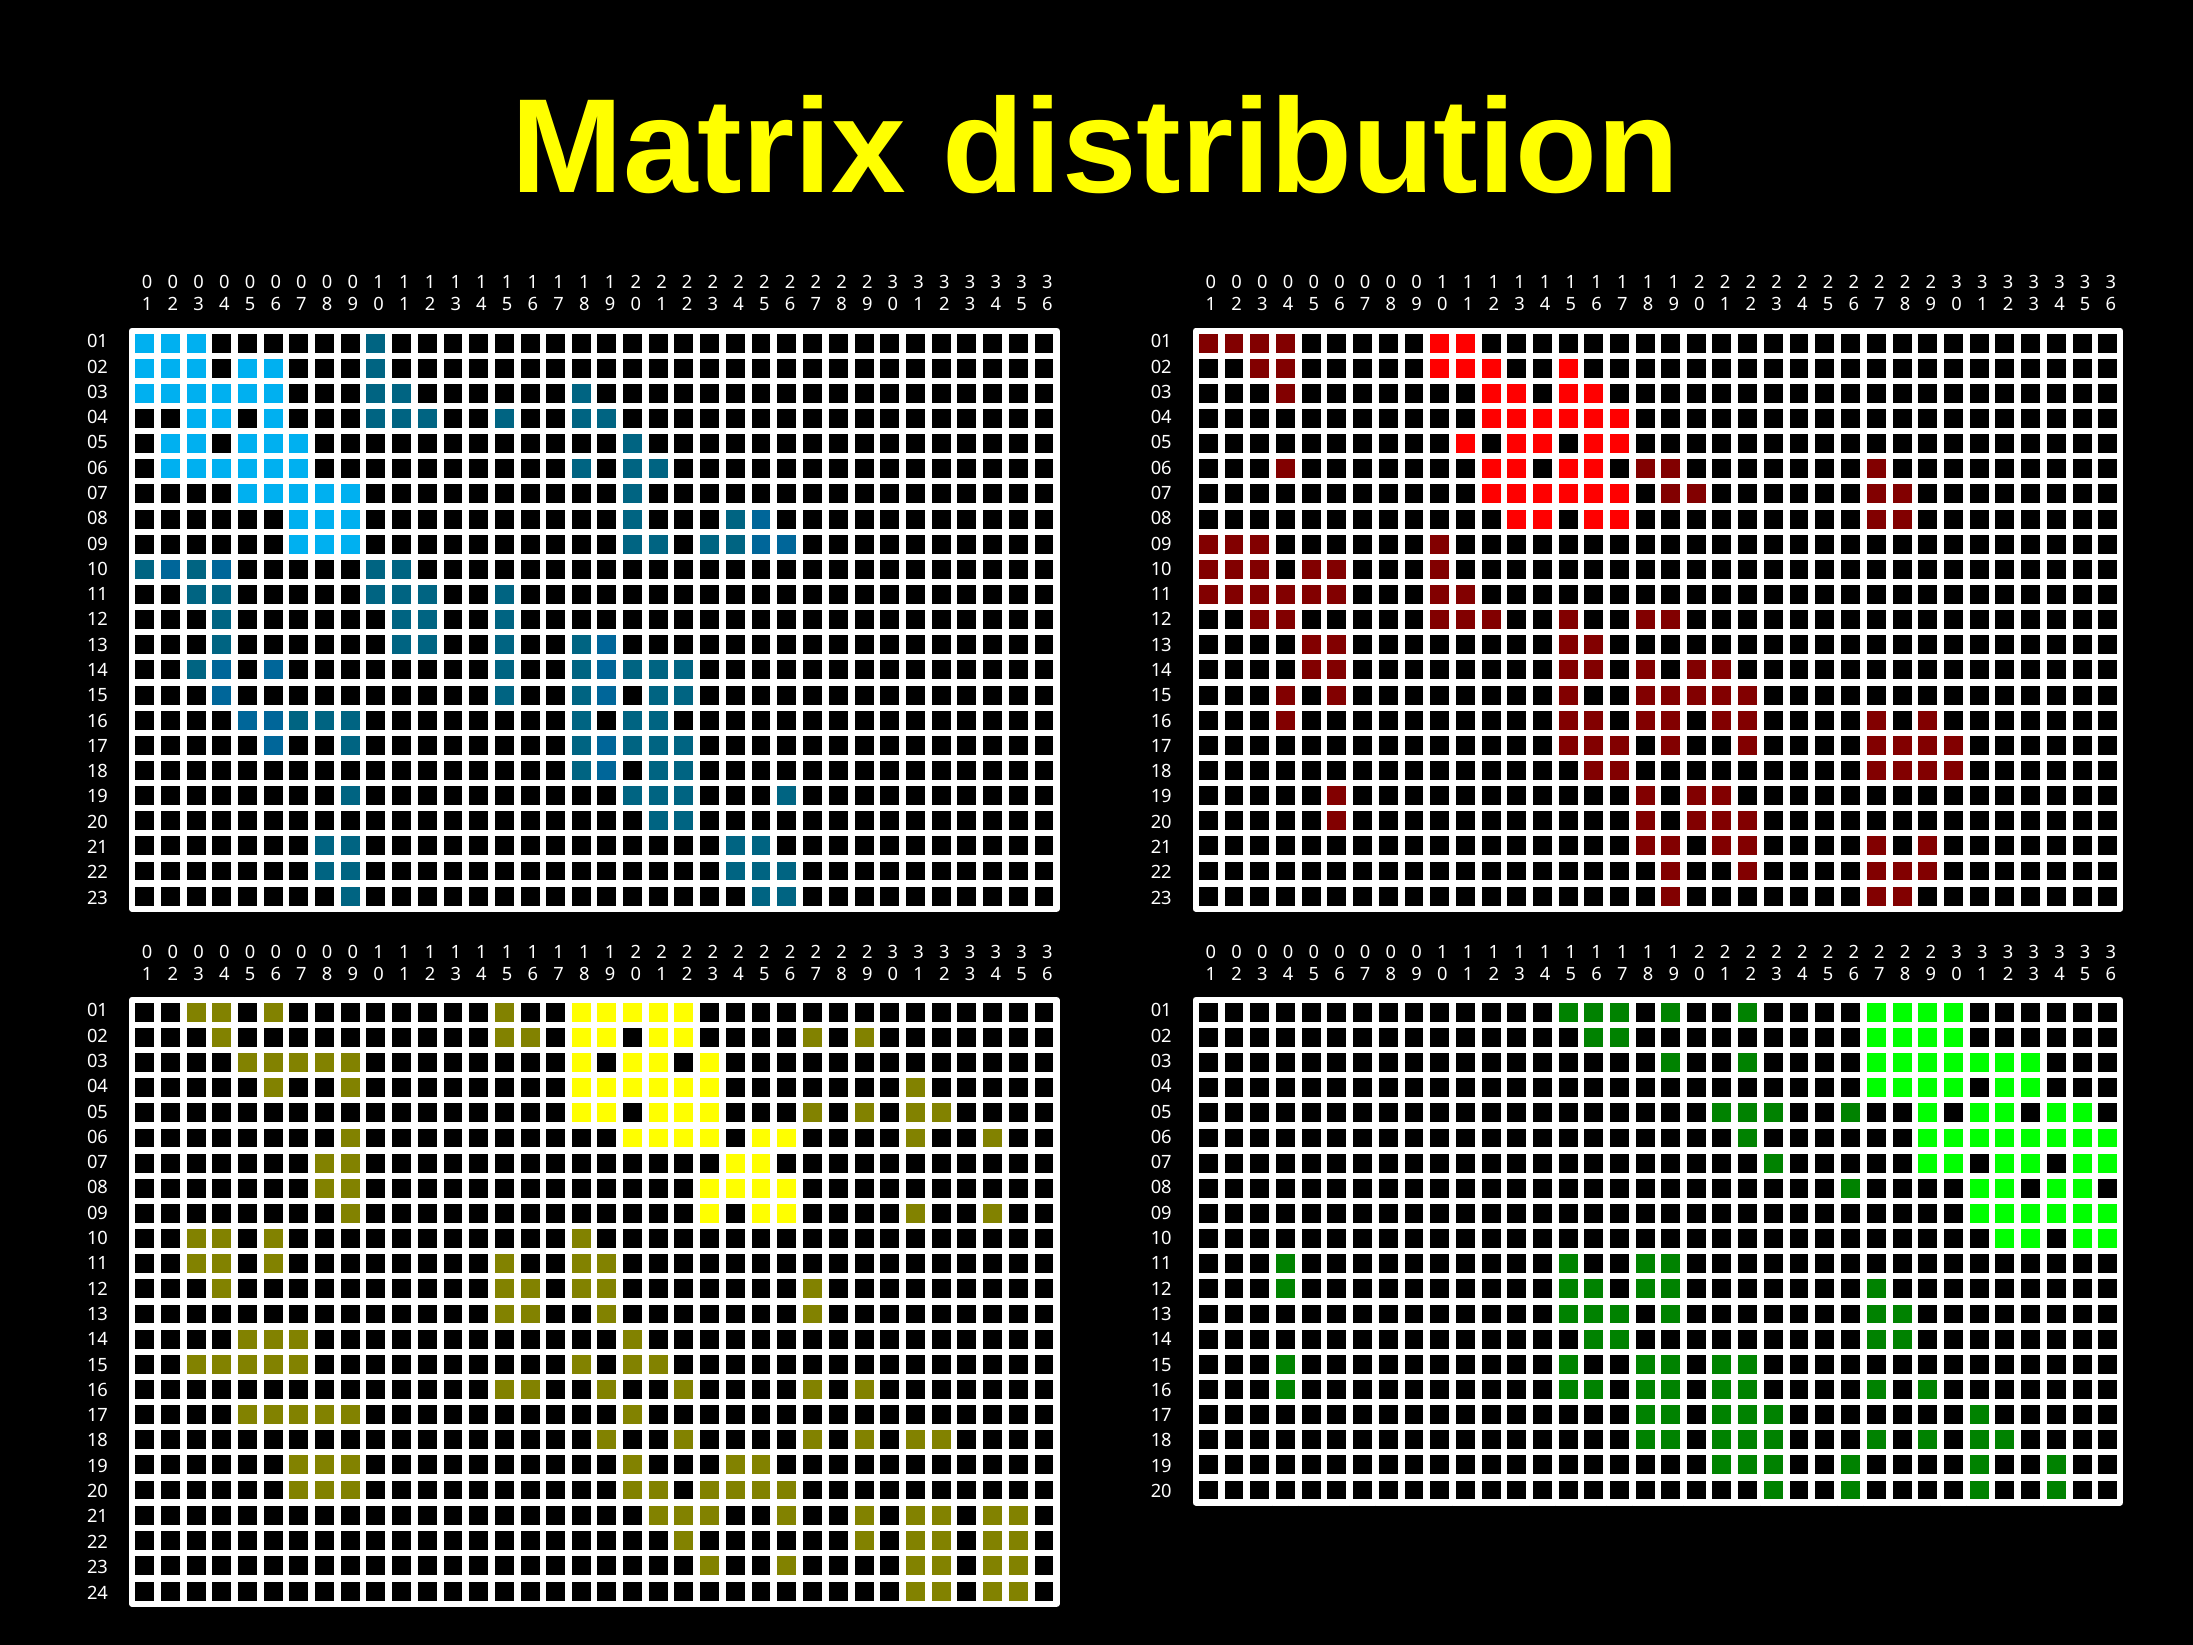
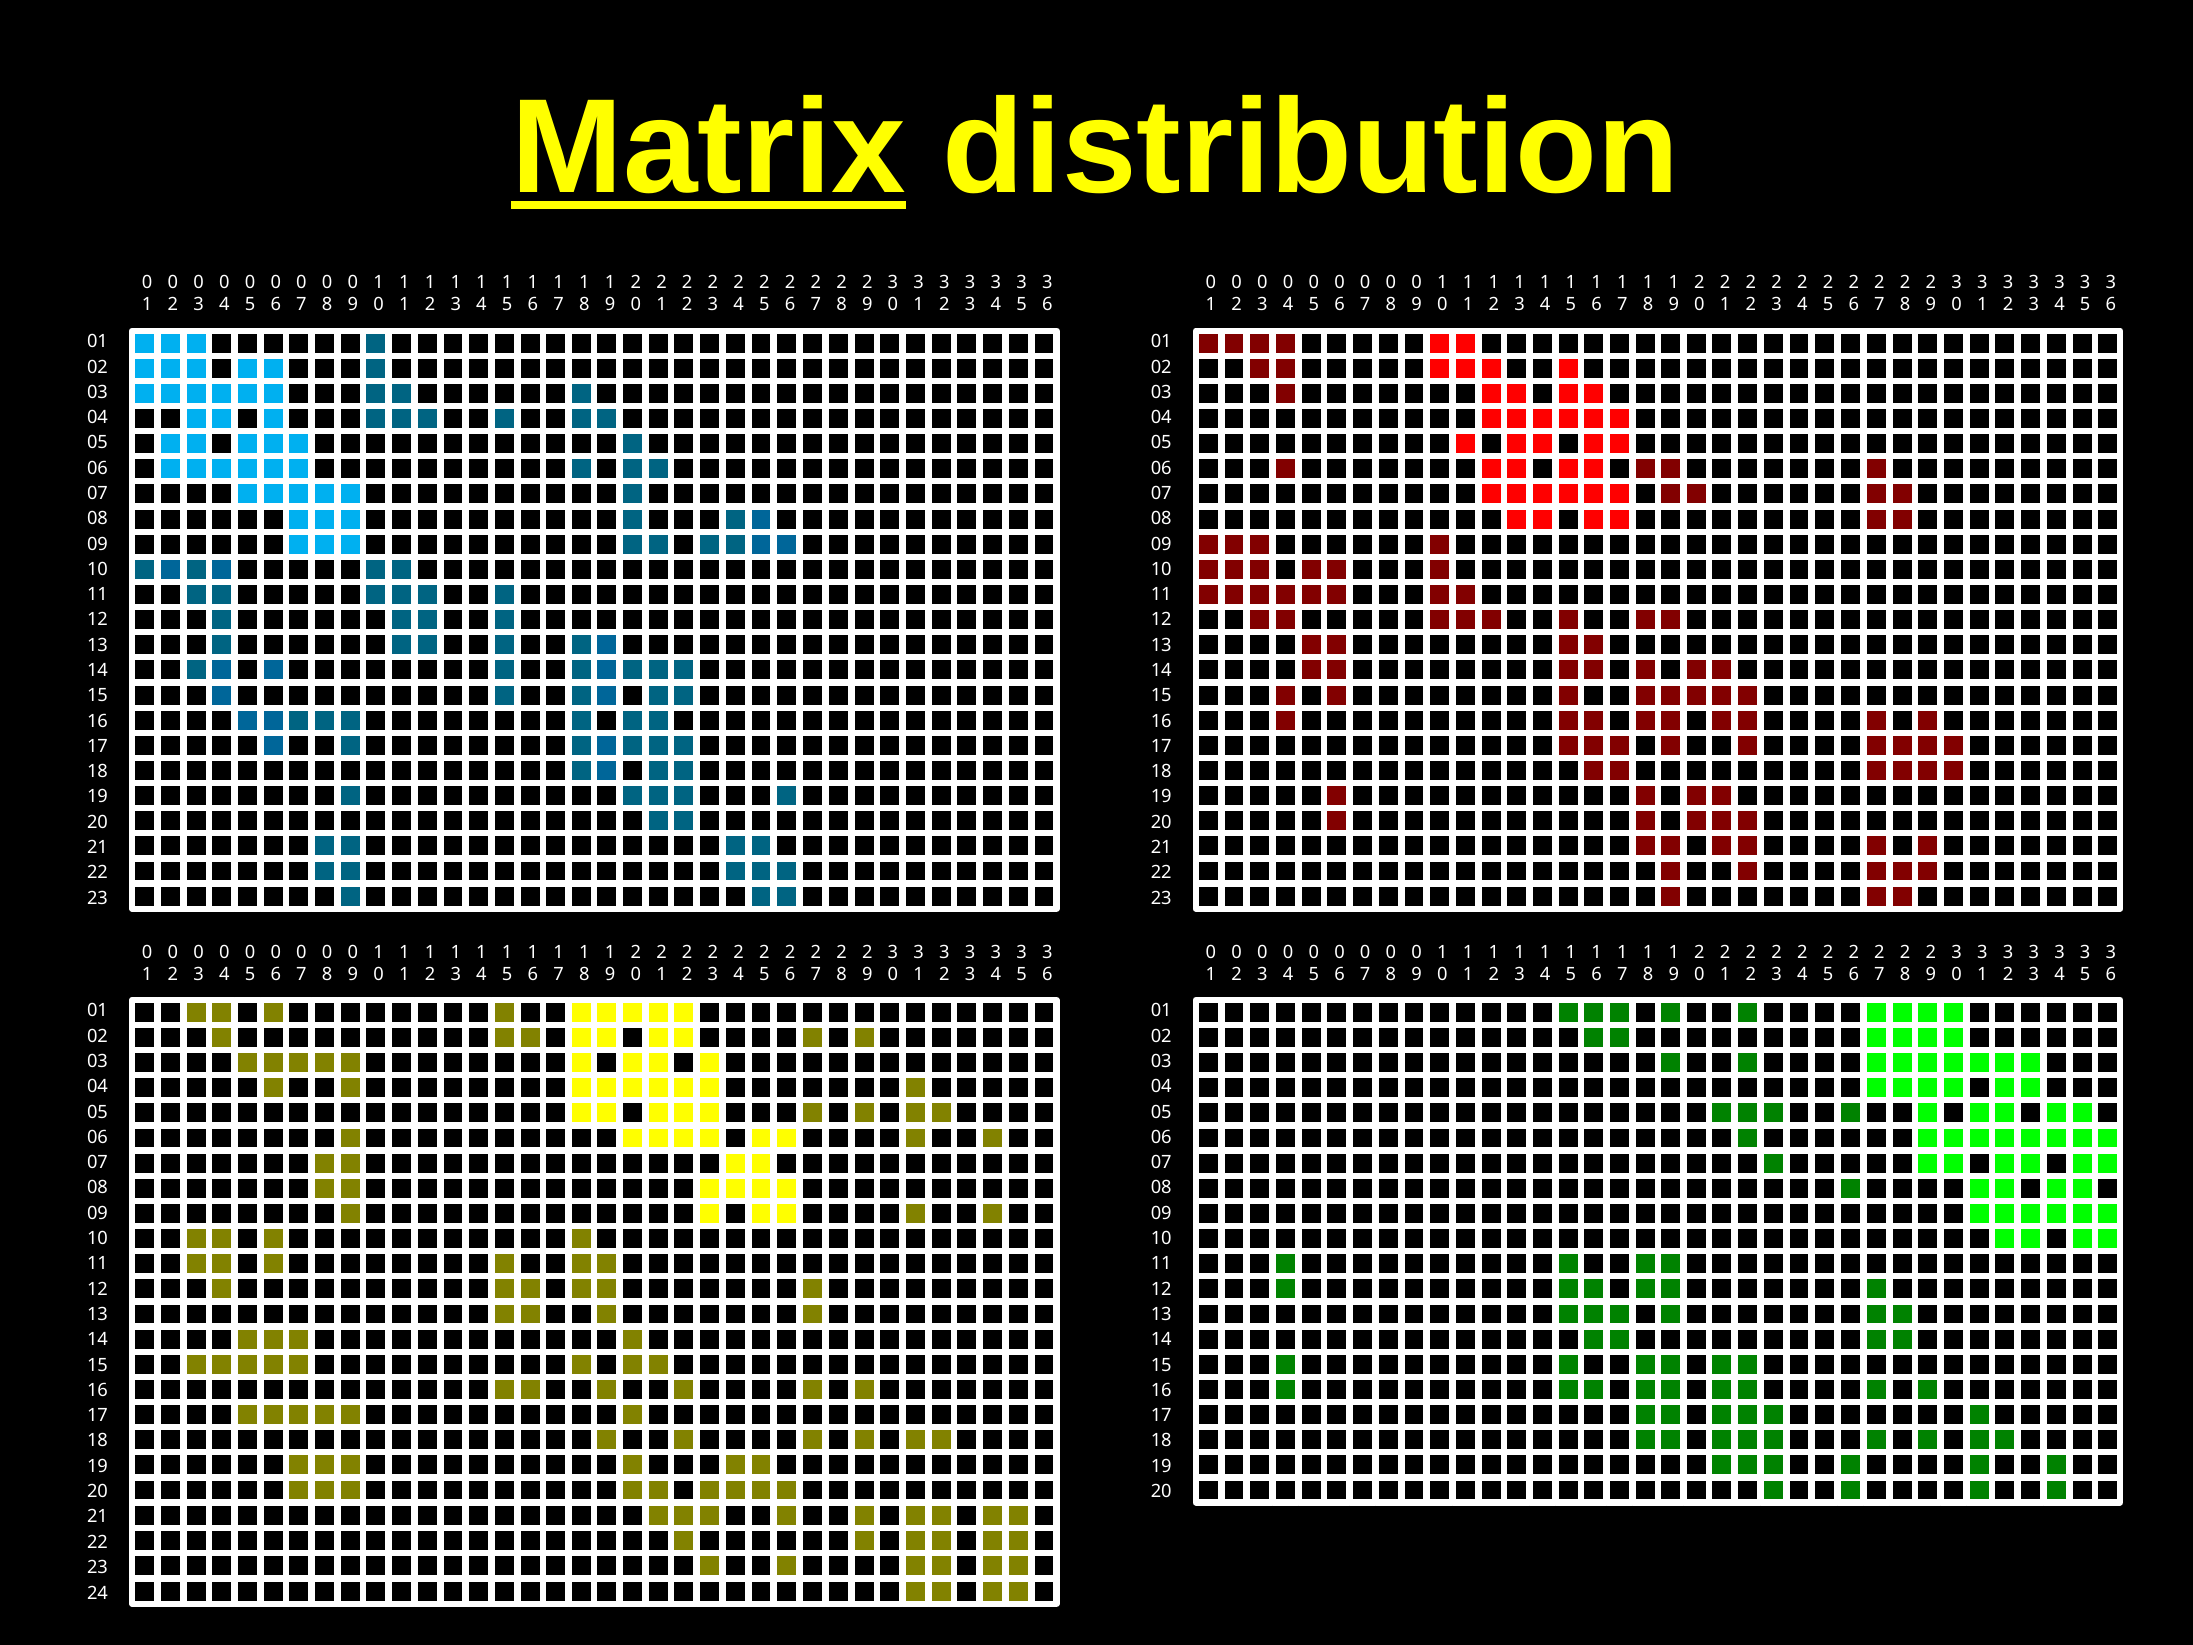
Matrix underline: none -> present
